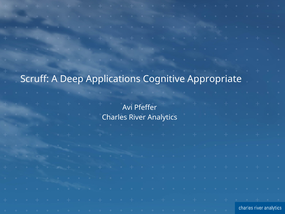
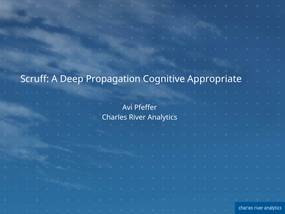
Applications: Applications -> Propagation
